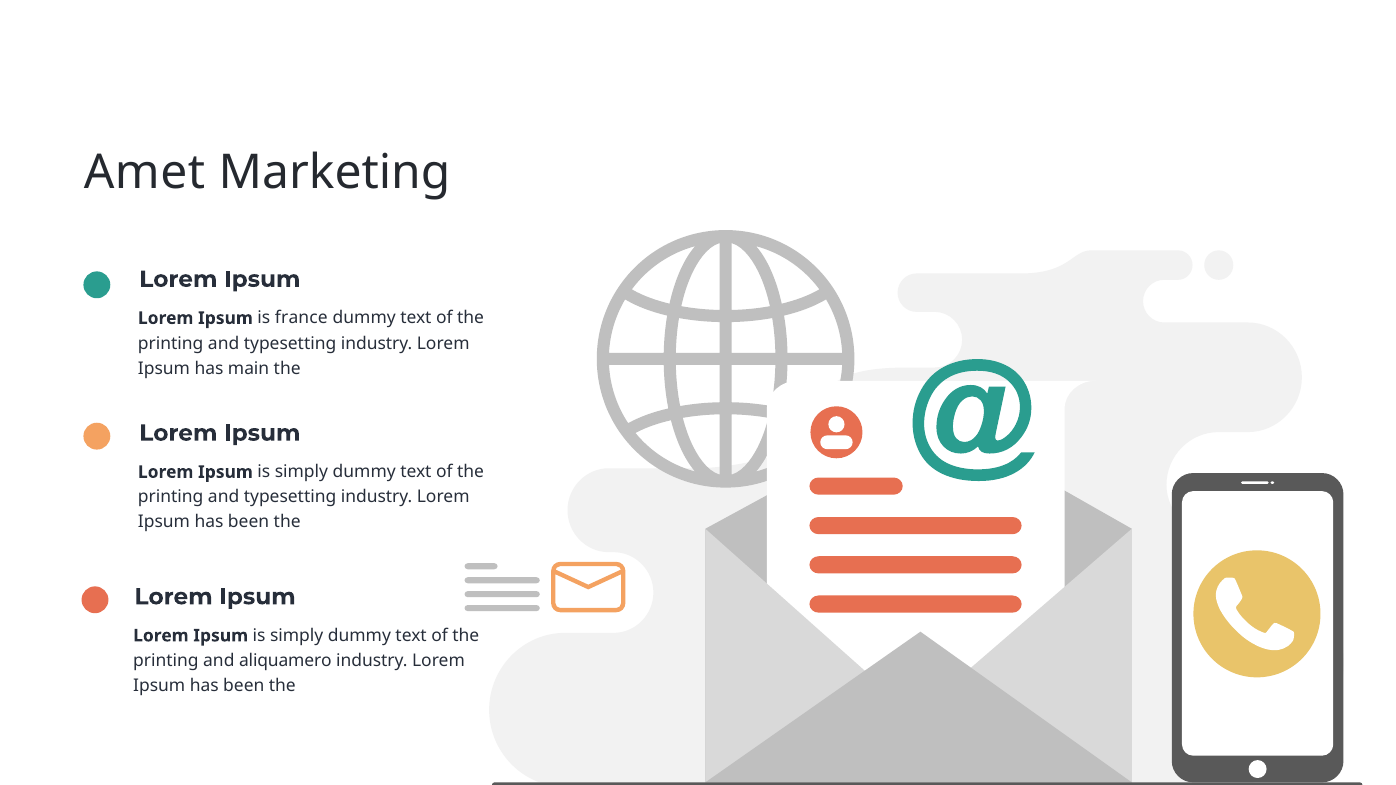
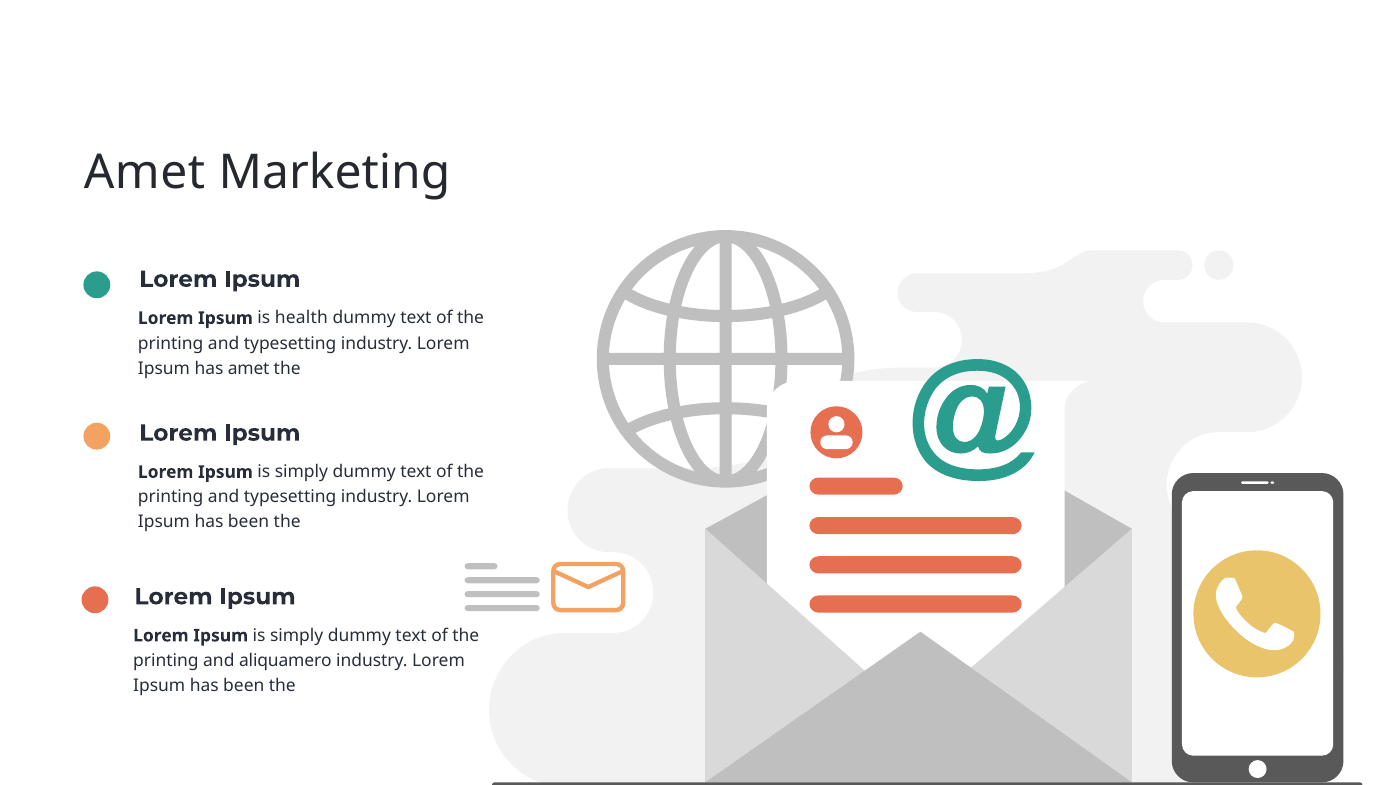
france: france -> health
has main: main -> amet
